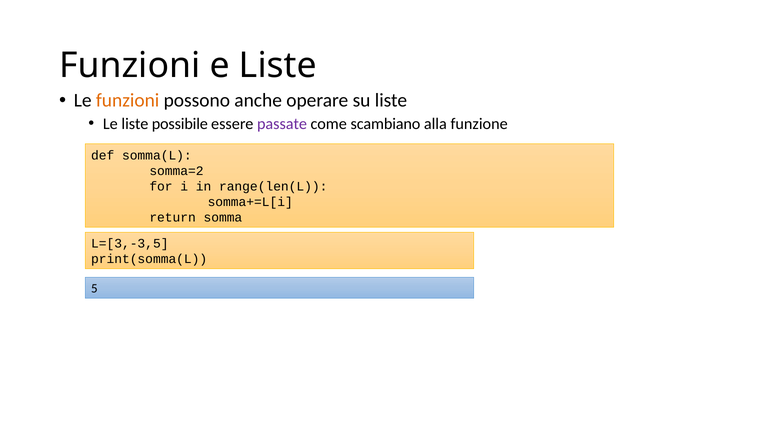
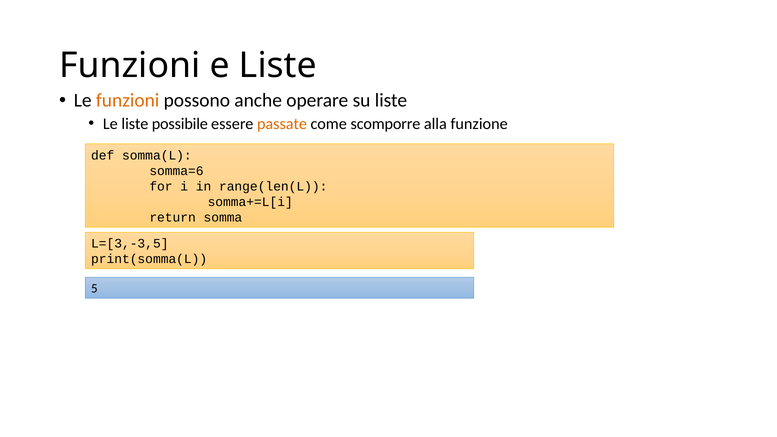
passate colour: purple -> orange
scambiano: scambiano -> scomporre
somma=2: somma=2 -> somma=6
